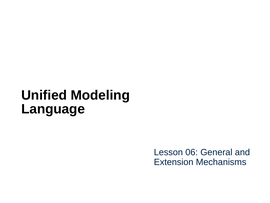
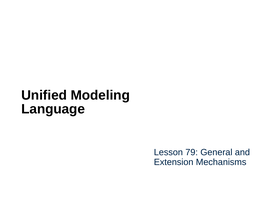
06: 06 -> 79
